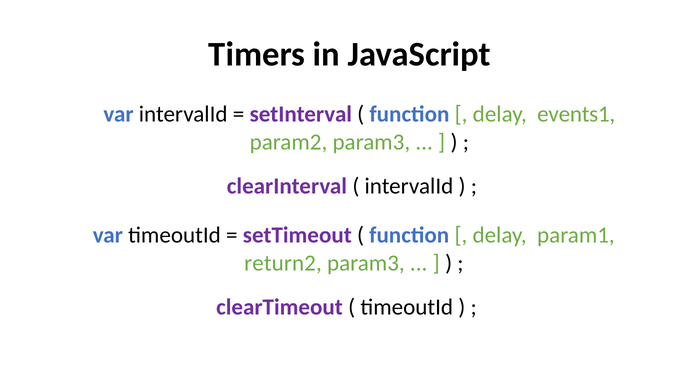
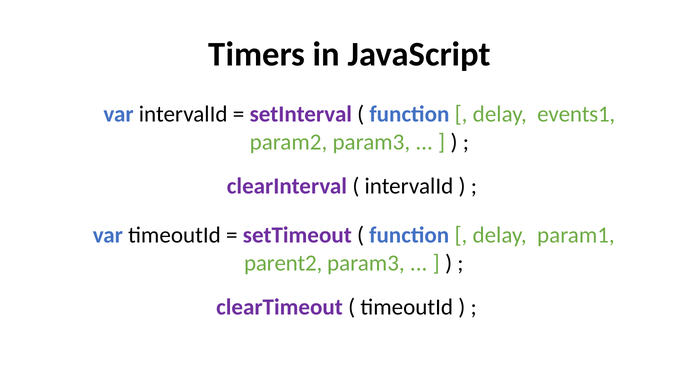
return2: return2 -> parent2
